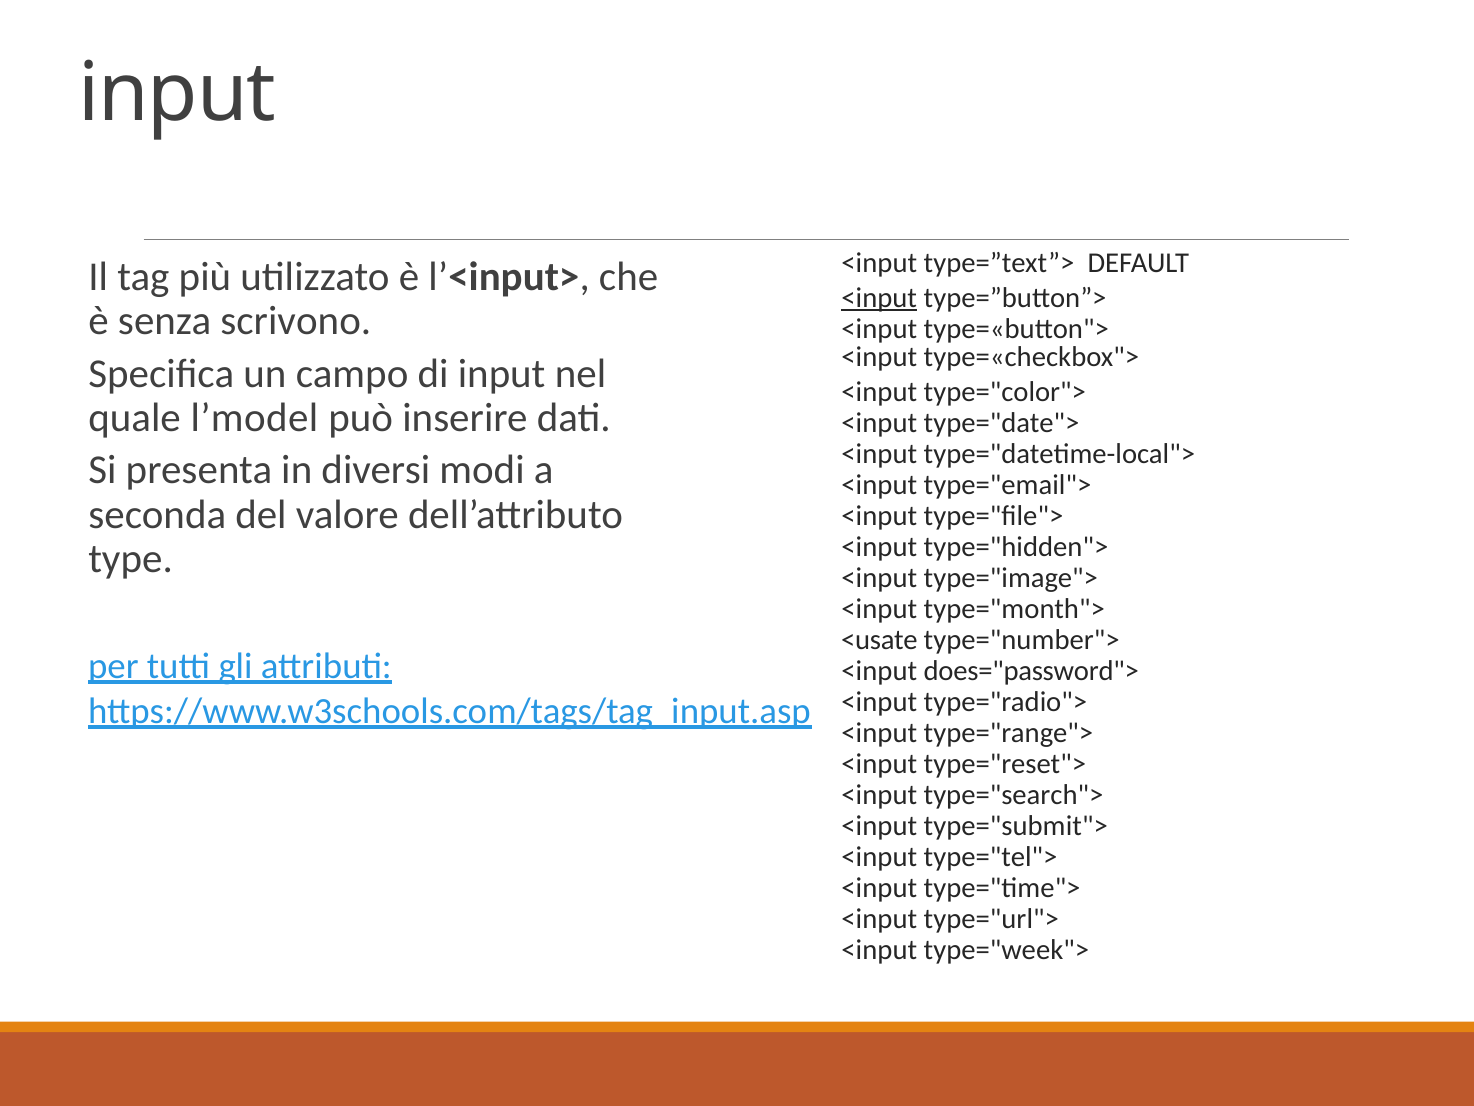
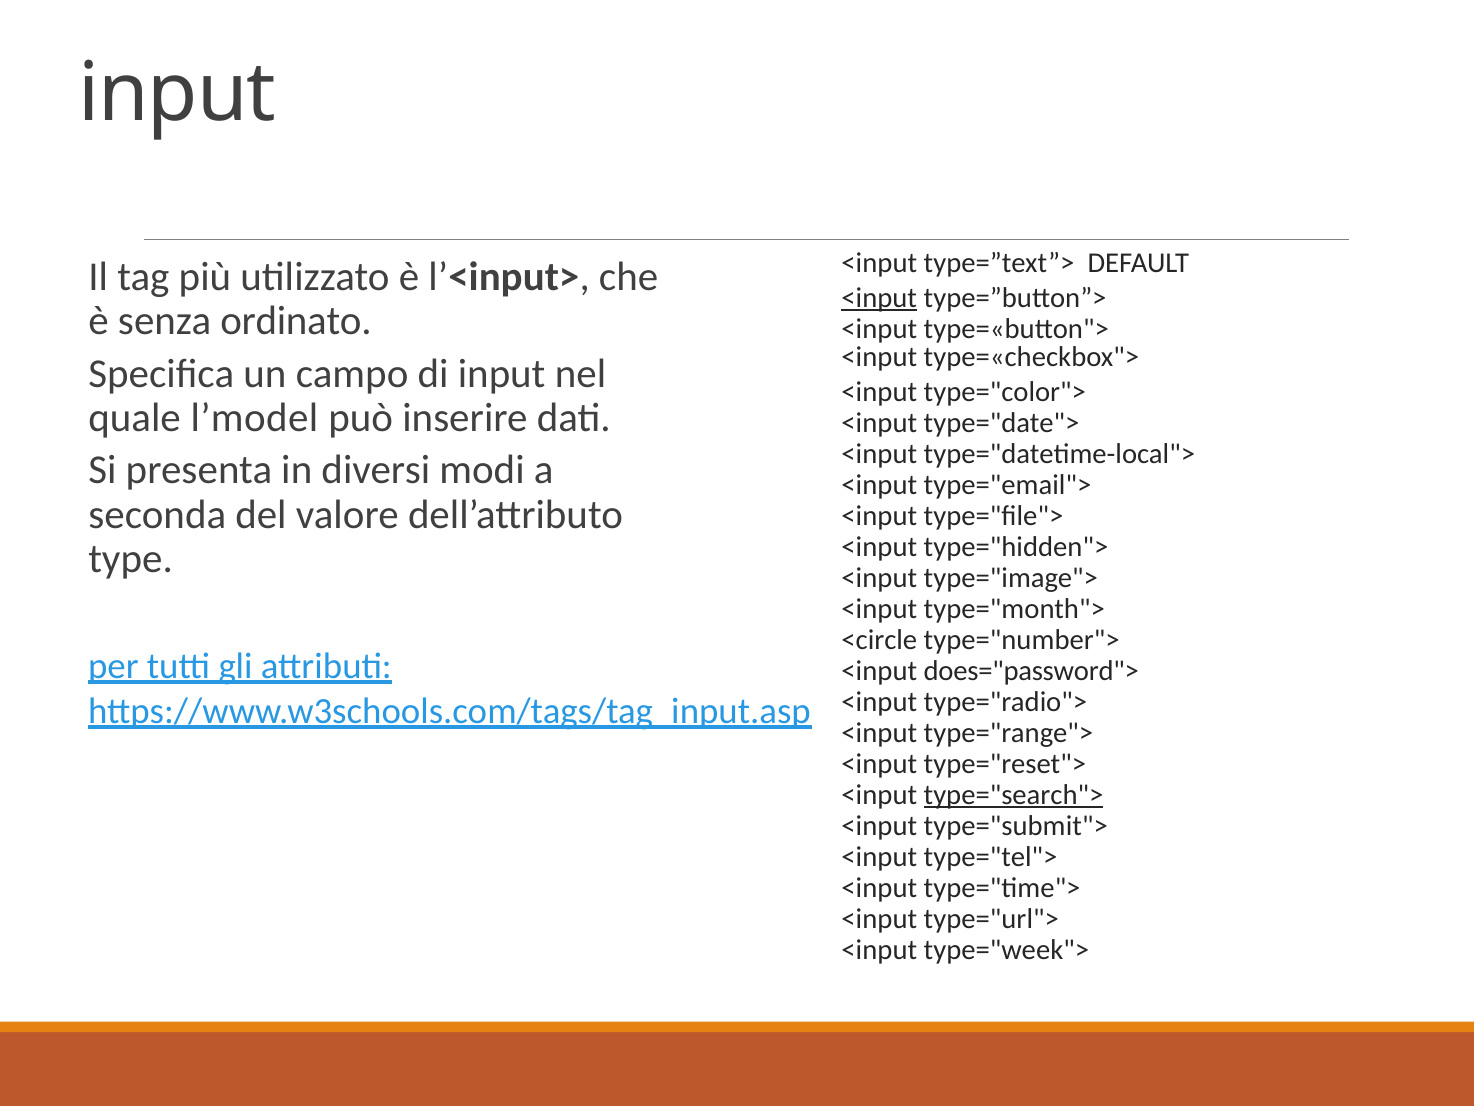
scrivono: scrivono -> ordinato
<usate: <usate -> <circle
type="search"> underline: none -> present
